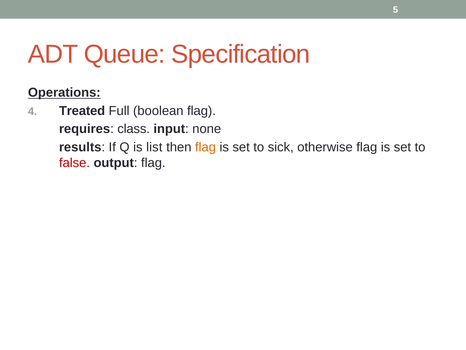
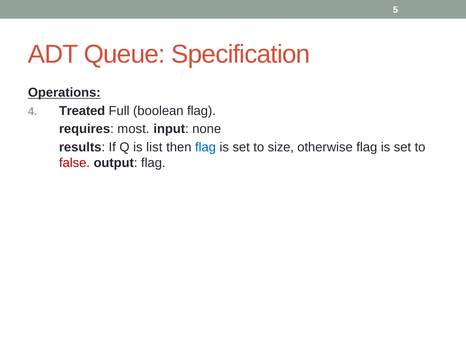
class: class -> most
flag at (205, 147) colour: orange -> blue
sick: sick -> size
